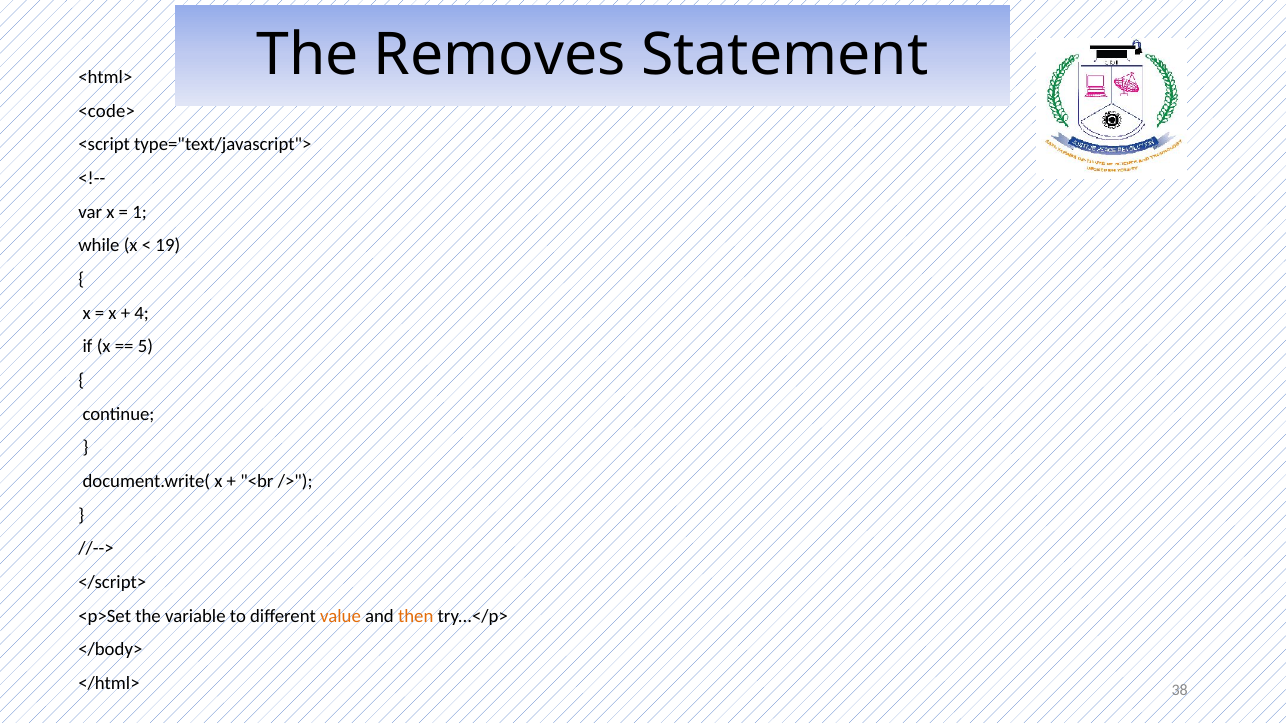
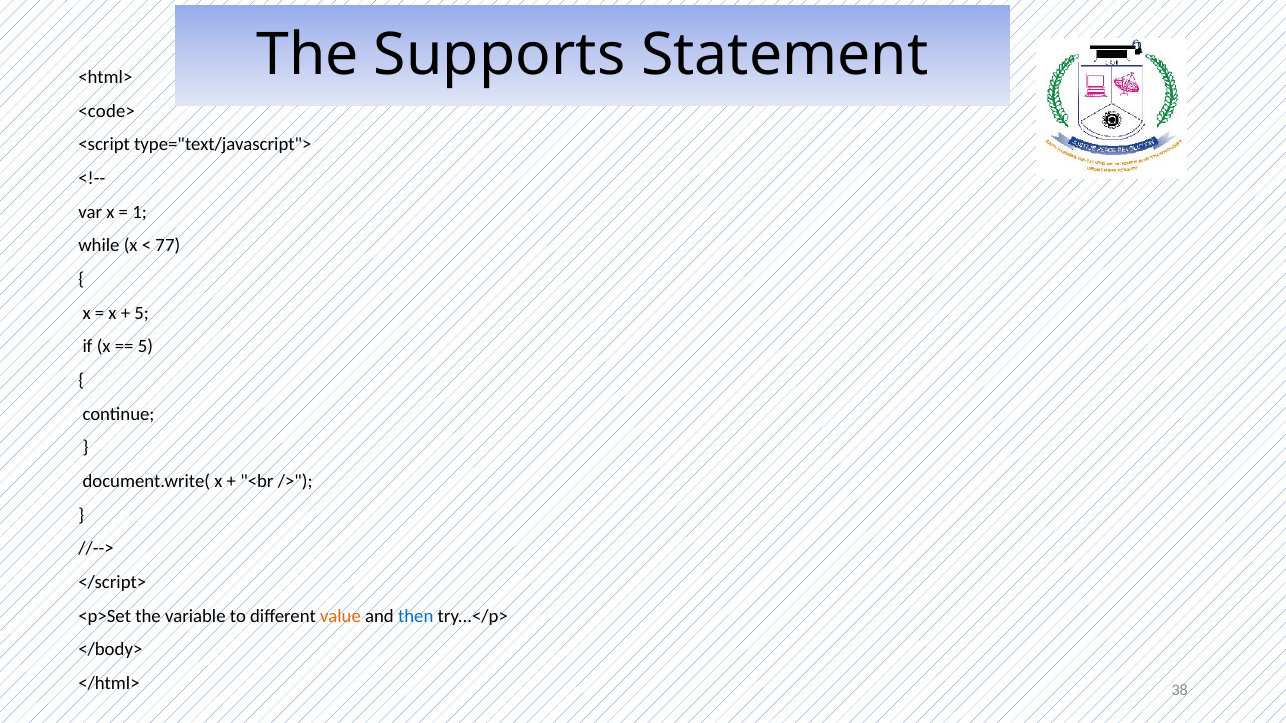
Removes: Removes -> Supports
19: 19 -> 77
4 at (142, 313): 4 -> 5
then colour: orange -> blue
